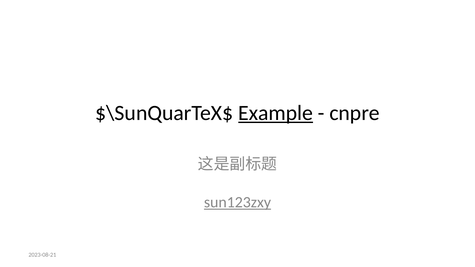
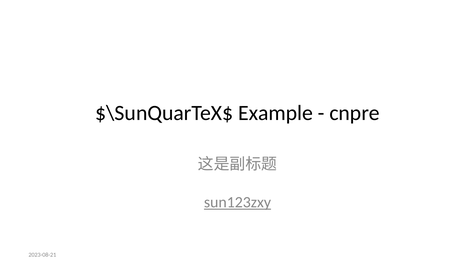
Example underline: present -> none
